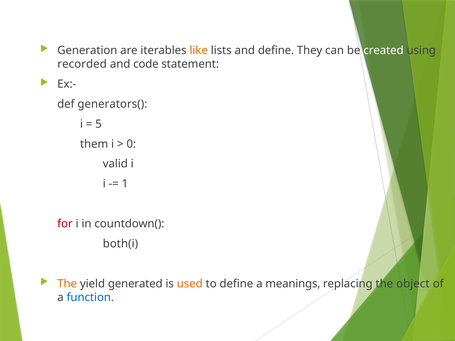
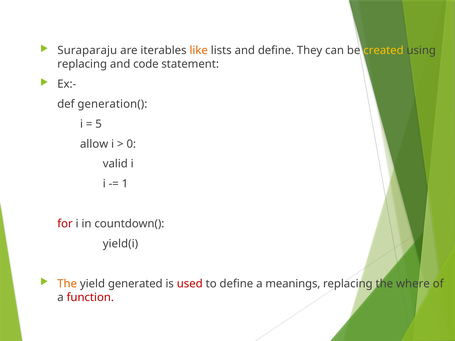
Generation: Generation -> Suraparaju
created colour: white -> yellow
recorded at (82, 64): recorded -> replacing
generators(: generators( -> generation(
them: them -> allow
both(i: both(i -> yield(i
used colour: orange -> red
object: object -> where
function colour: blue -> red
